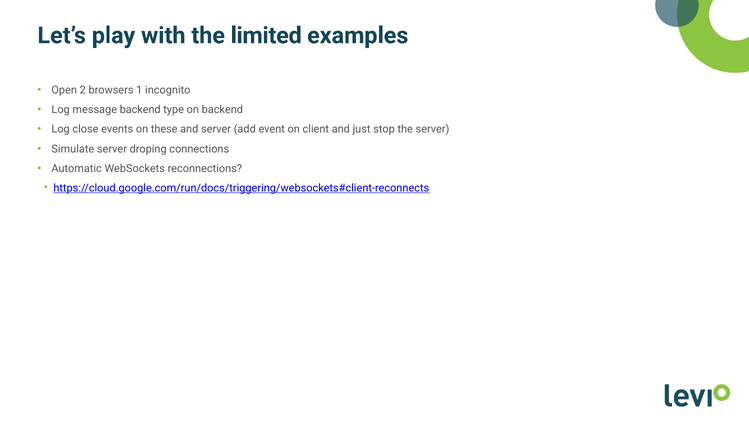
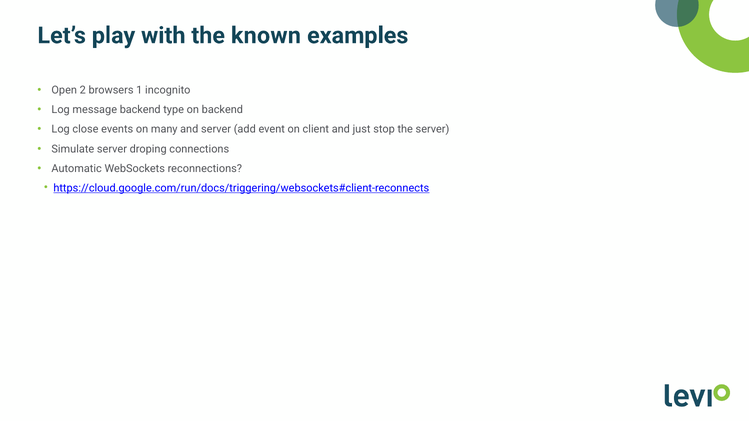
limited: limited -> known
these: these -> many
